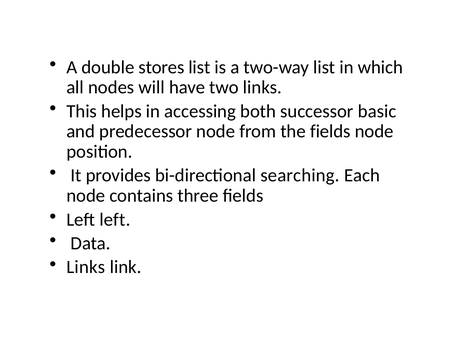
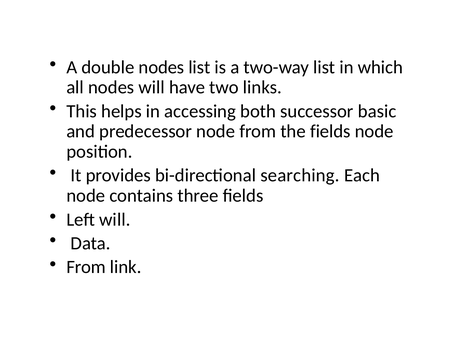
double stores: stores -> nodes
Left left: left -> will
Links at (86, 268): Links -> From
